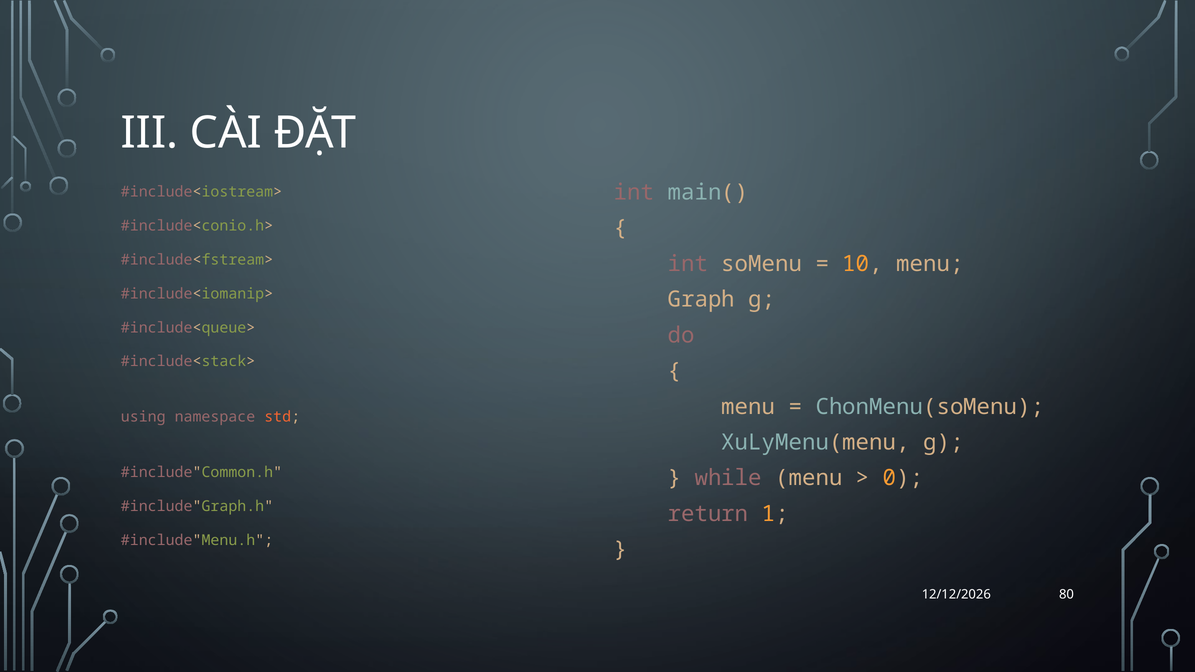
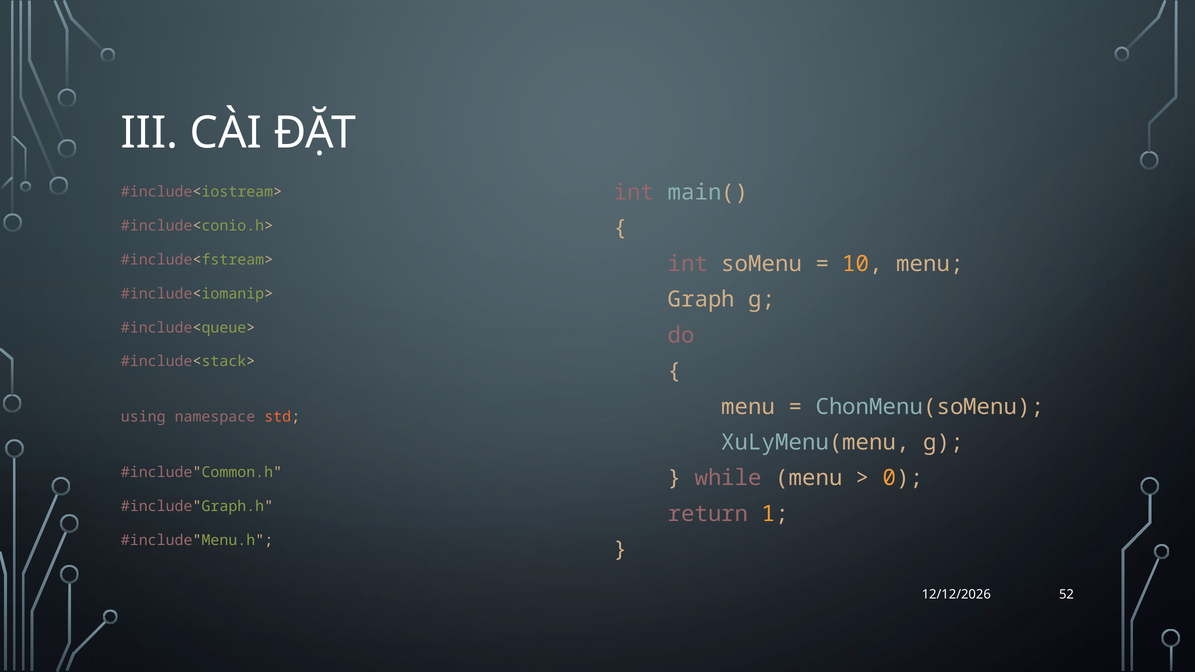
80: 80 -> 52
